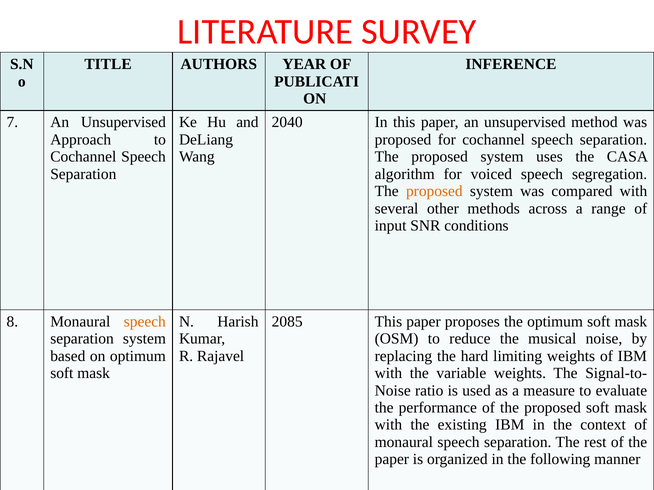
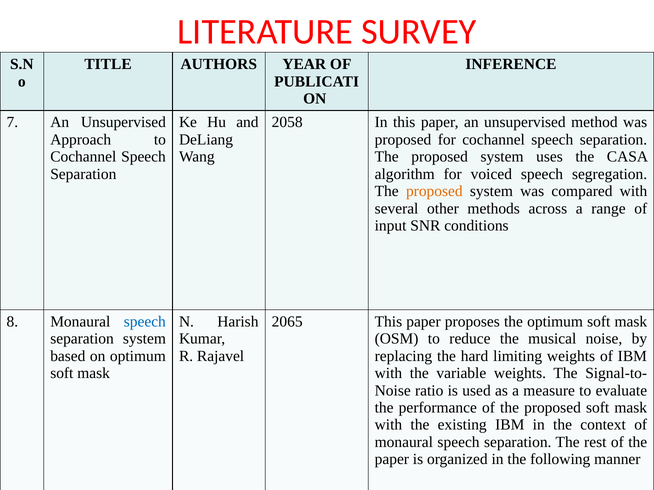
2040: 2040 -> 2058
speech at (145, 322) colour: orange -> blue
2085: 2085 -> 2065
